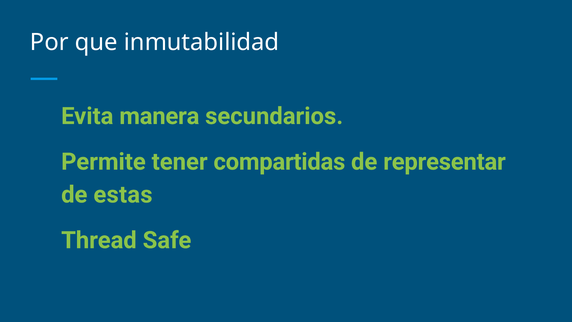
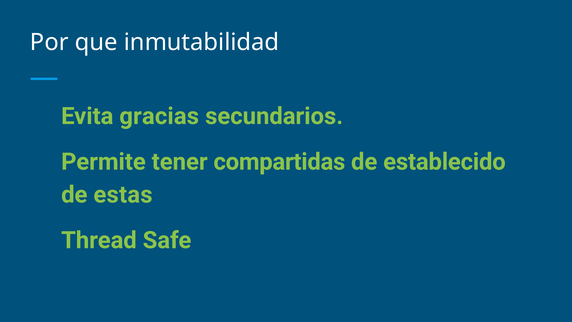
manera: manera -> gracias
representar: representar -> establecido
